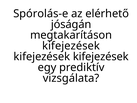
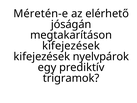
Spórolás-e: Spórolás-e -> Méretén-e
kifejezések at (101, 56): kifejezések -> nyelvpárok
vizsgálata: vizsgálata -> trigramok
